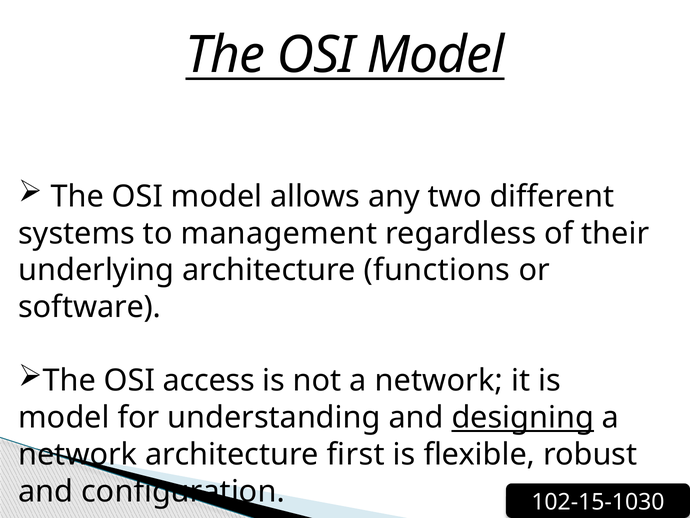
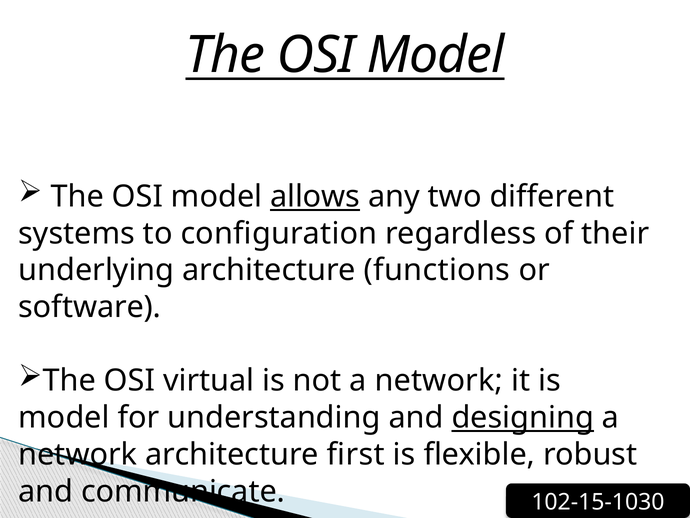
allows underline: none -> present
management: management -> configuration
access: access -> virtual
configuration: configuration -> communicate
